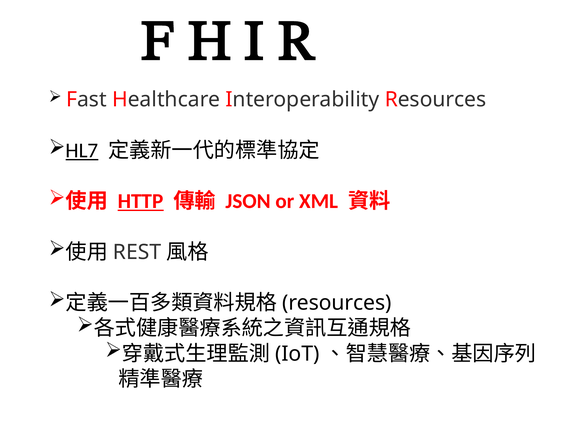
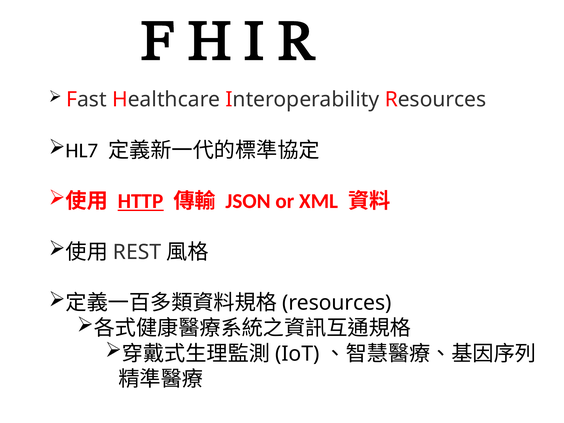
HL7 underline: present -> none
